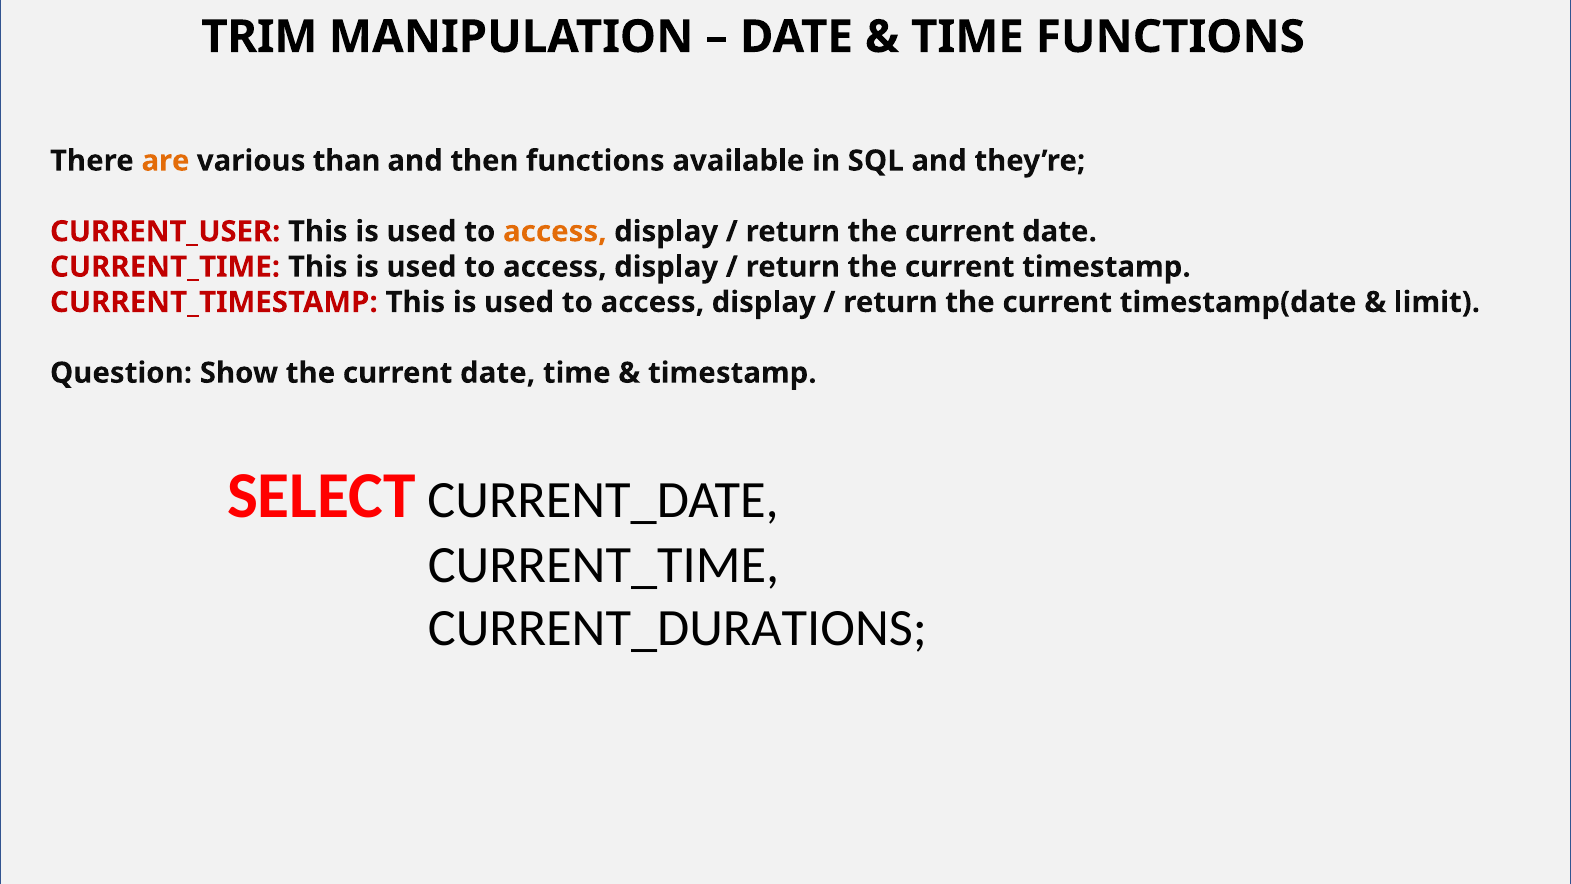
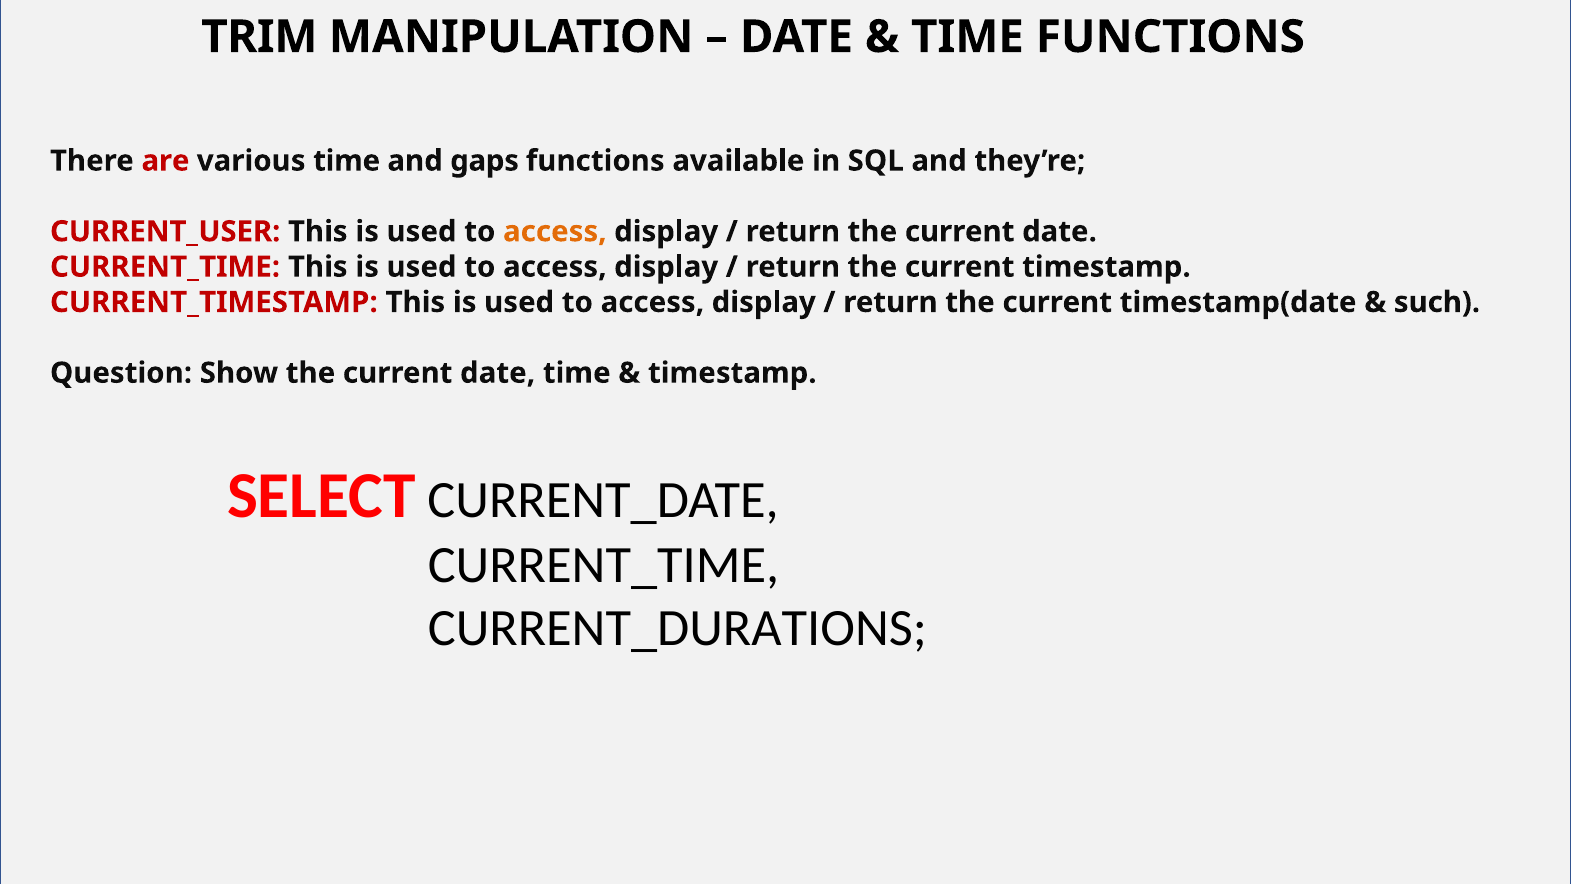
are colour: orange -> red
various than: than -> time
then: then -> gaps
limit: limit -> such
